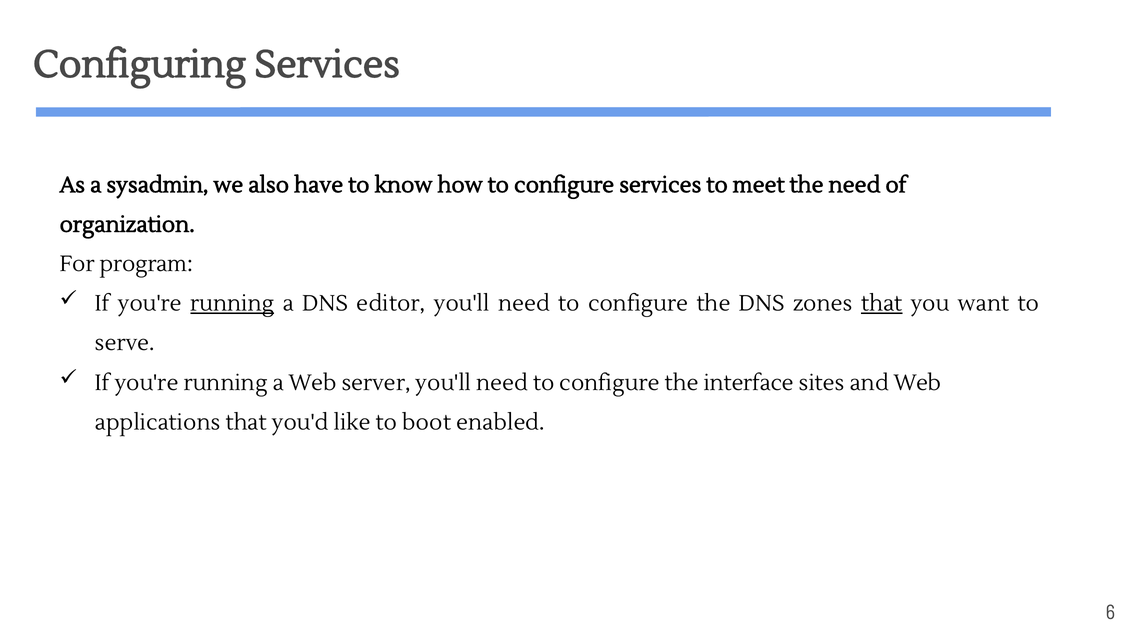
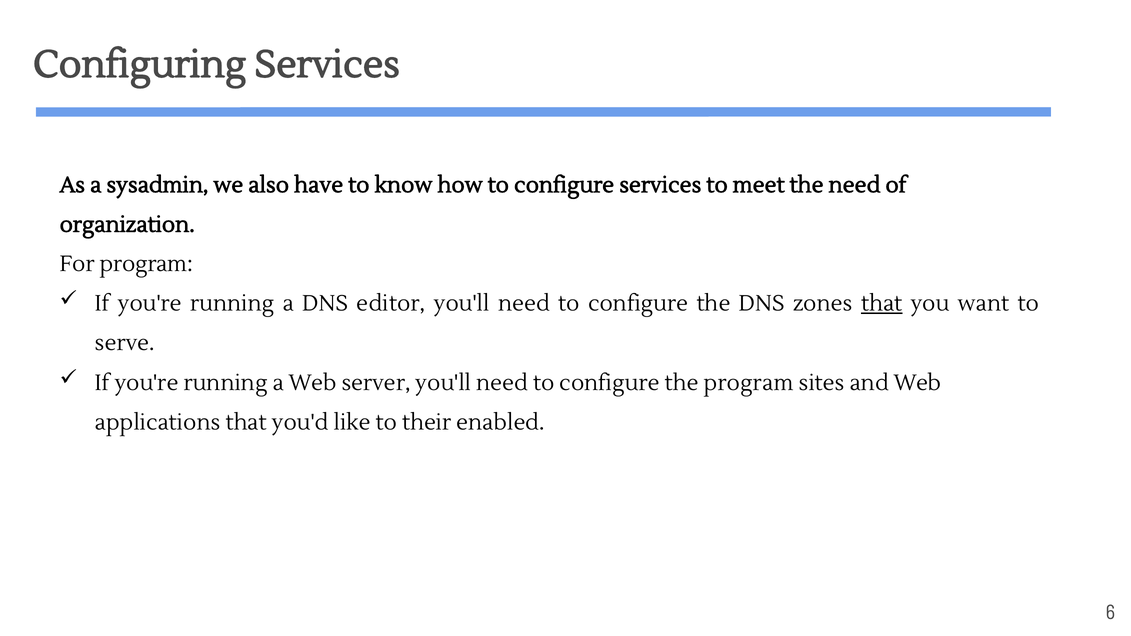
running at (232, 304) underline: present -> none
the interface: interface -> program
boot: boot -> their
